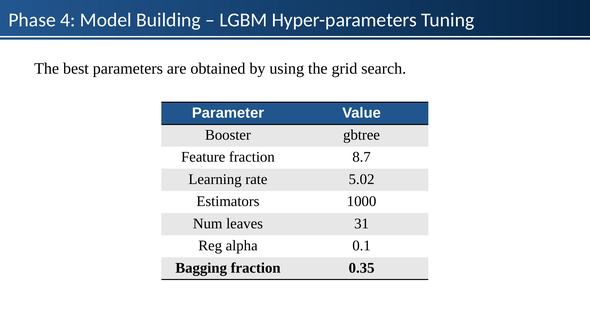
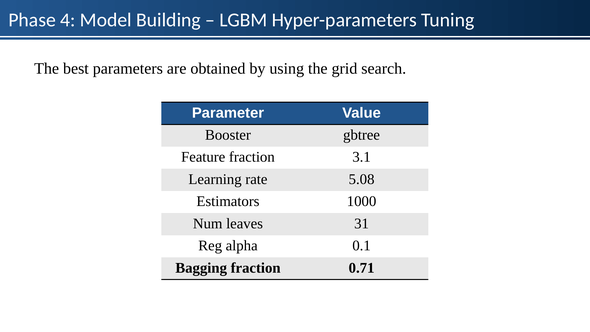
8.7: 8.7 -> 3.1
5.02: 5.02 -> 5.08
0.35: 0.35 -> 0.71
